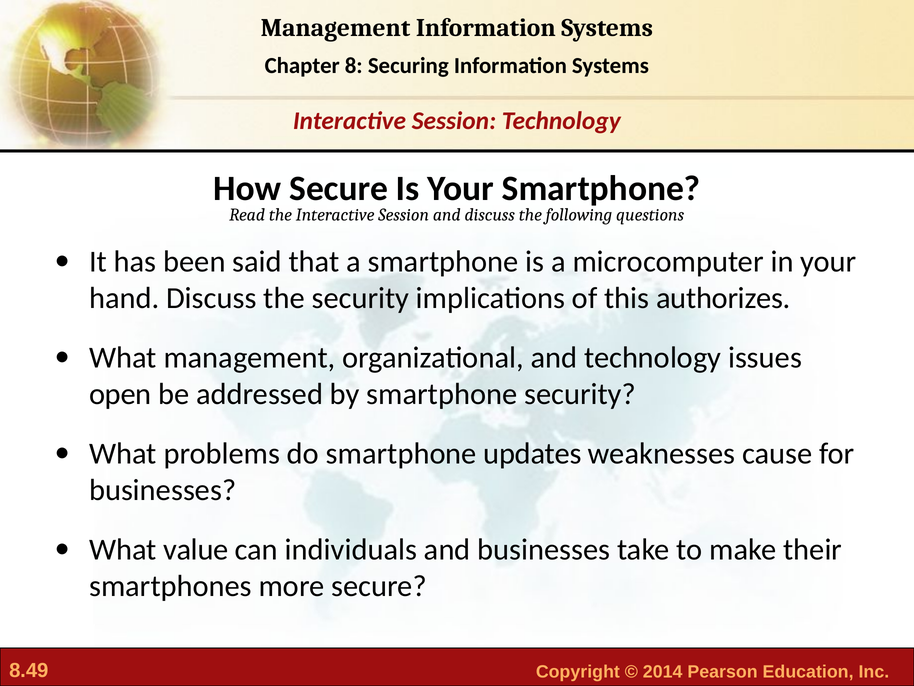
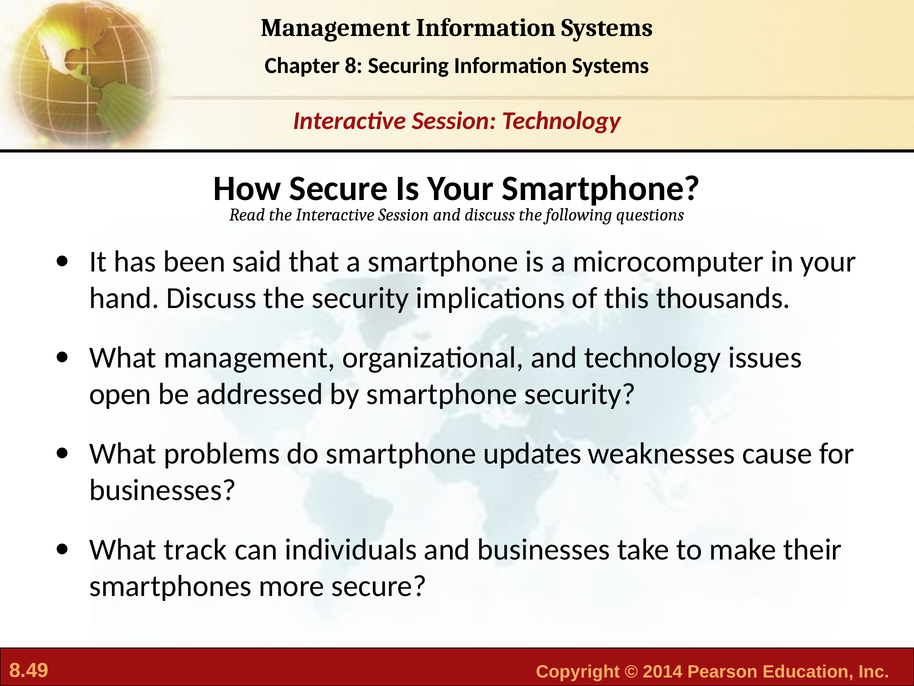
authorizes: authorizes -> thousands
value: value -> track
